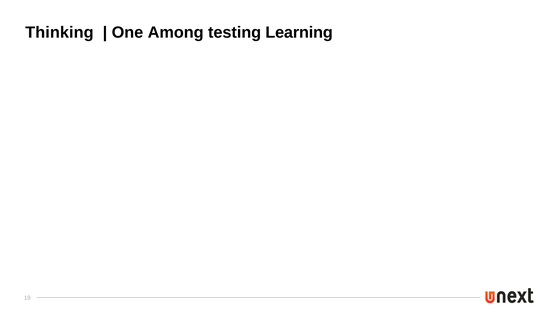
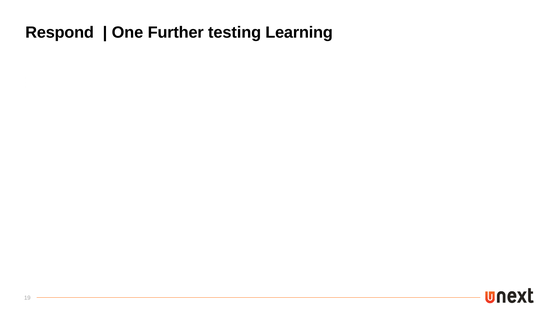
Thinking: Thinking -> Respond
Among: Among -> Further
